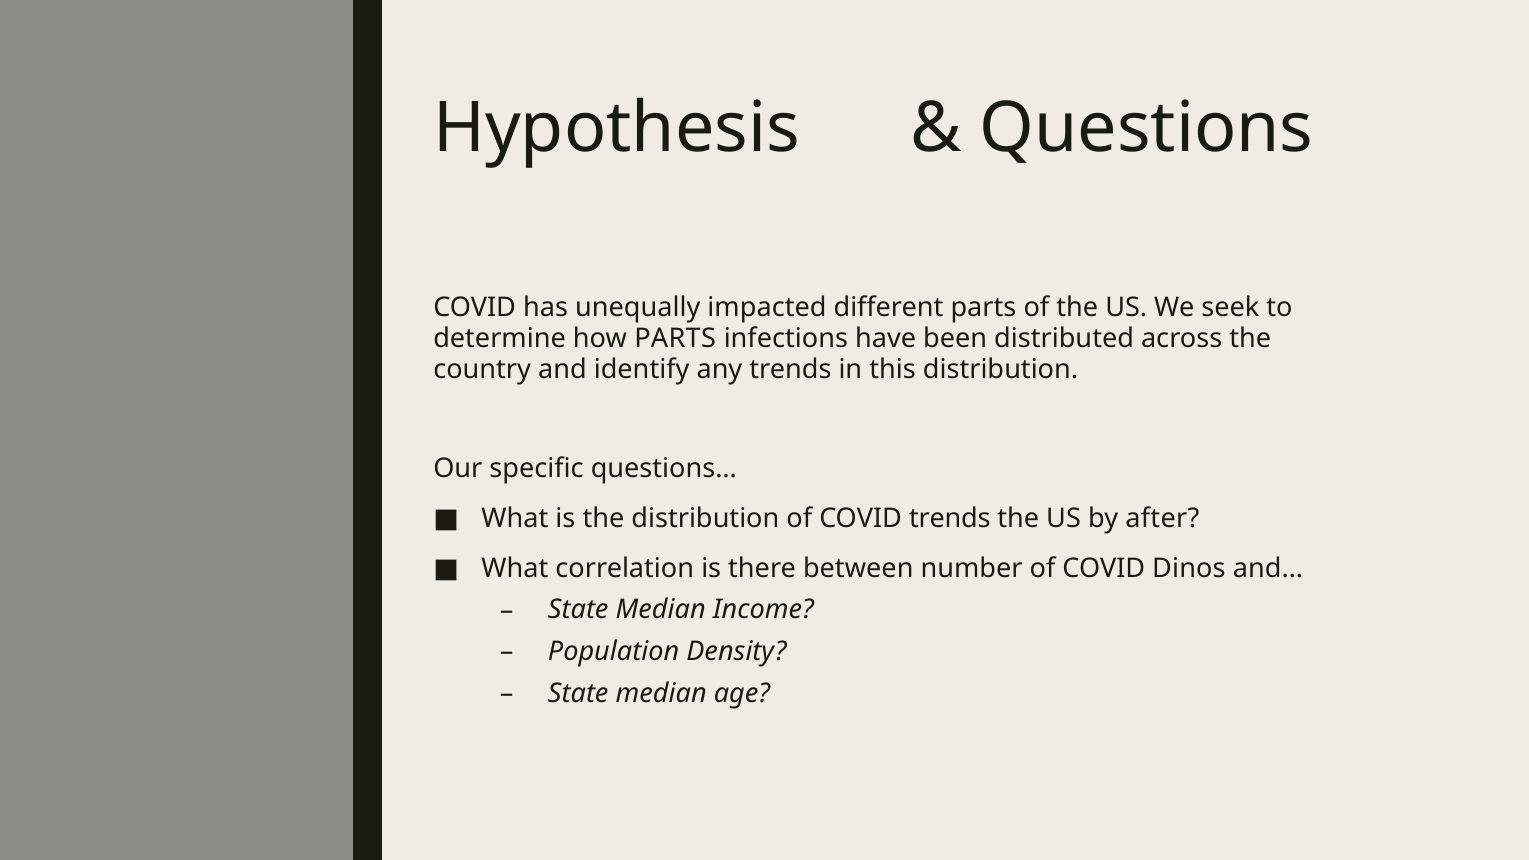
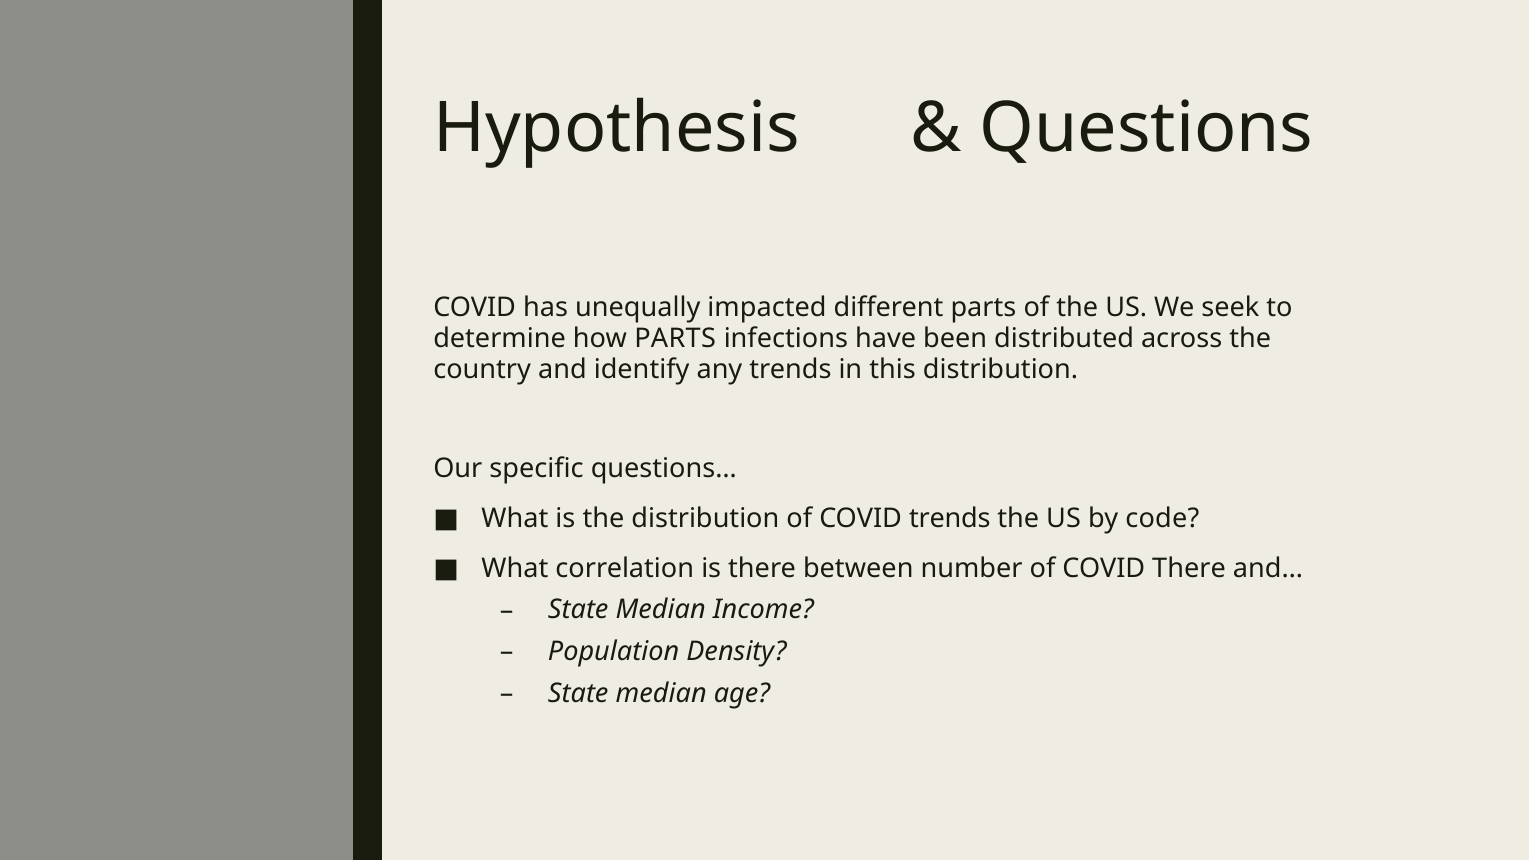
after: after -> code
COVID Dinos: Dinos -> There
